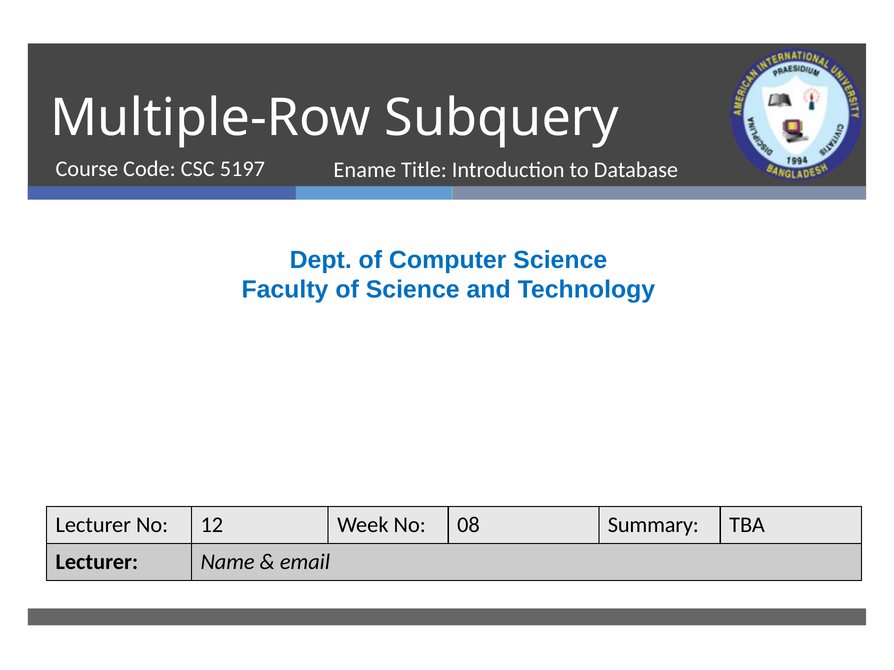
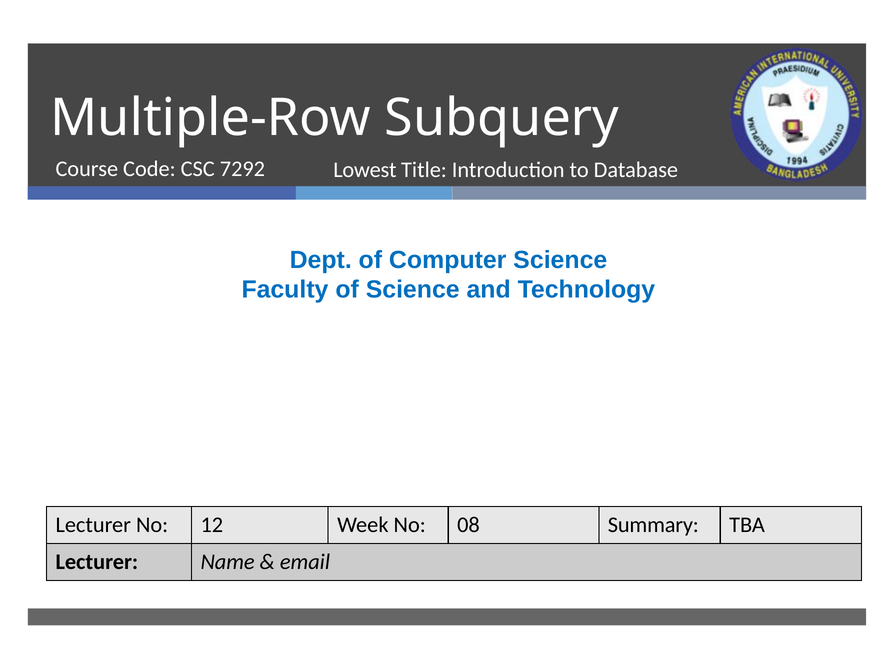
5197: 5197 -> 7292
Ename: Ename -> Lowest
